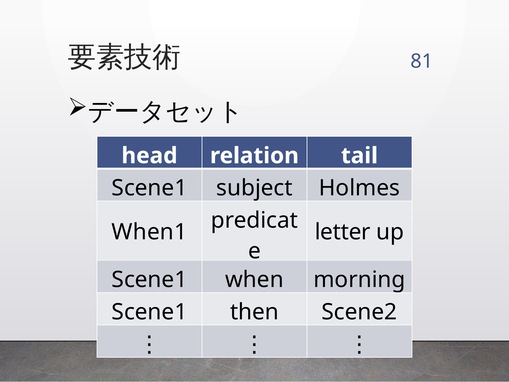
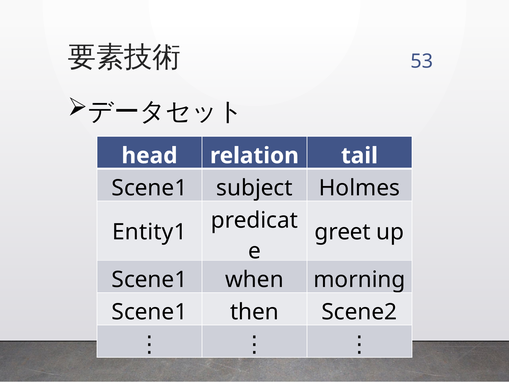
81: 81 -> 53
When1: When1 -> Entity1
letter: letter -> greet
